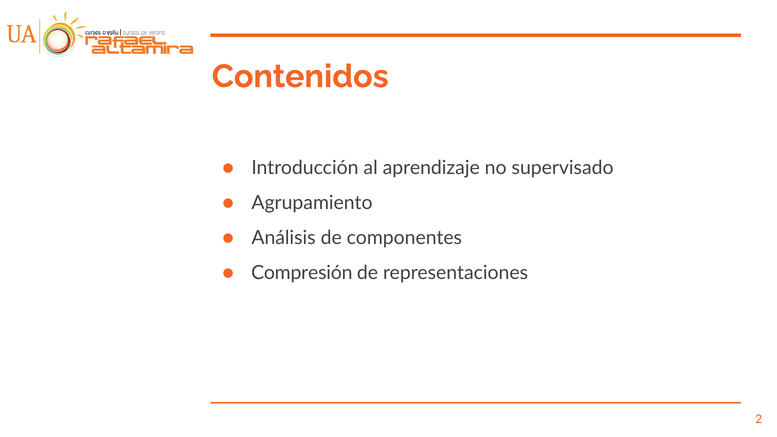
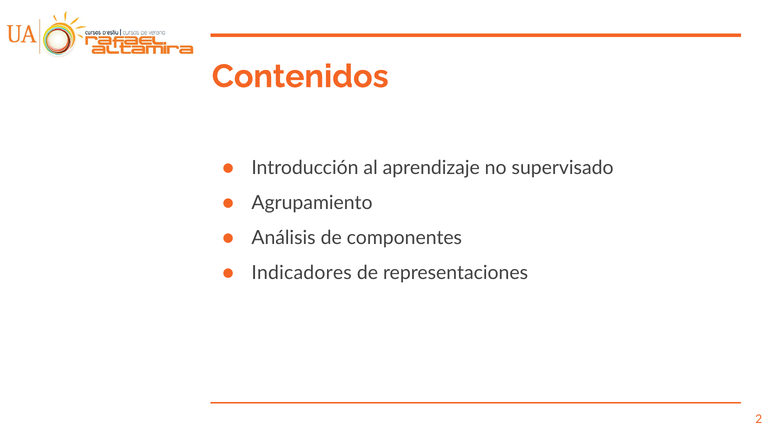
Compresión: Compresión -> Indicadores
